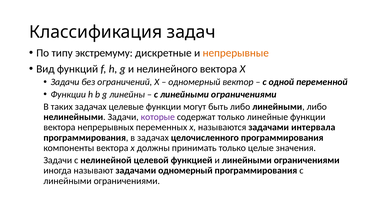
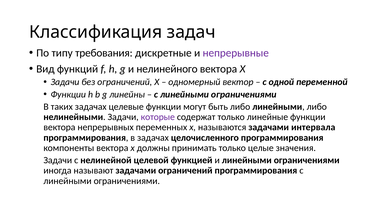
экстремуму: экстремуму -> требования
непрерывные colour: orange -> purple
задачами одномерный: одномерный -> ограничений
